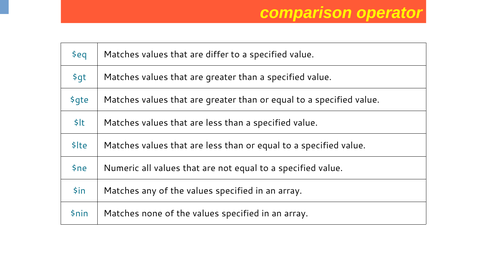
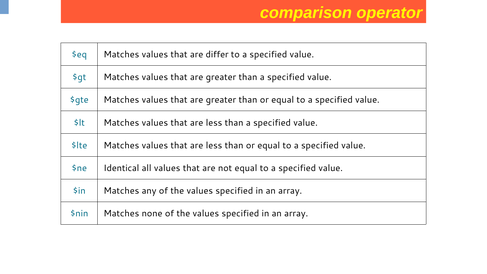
Numeric: Numeric -> Identical
